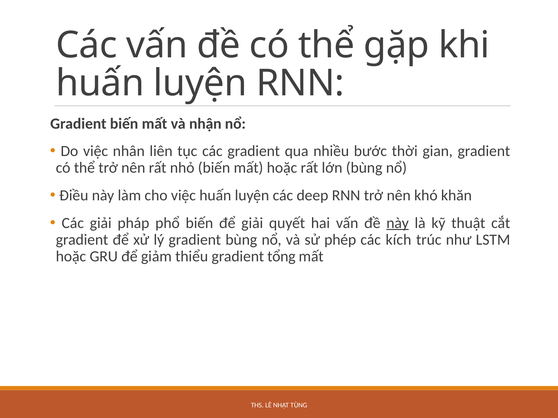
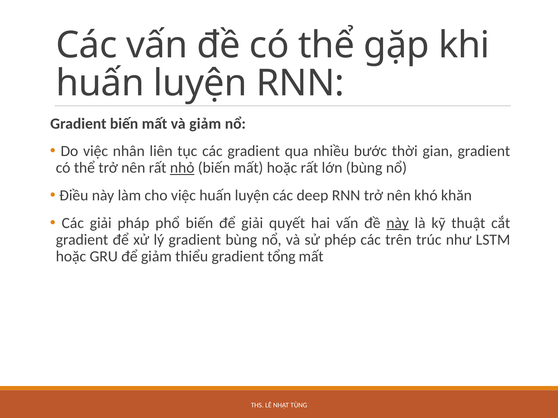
và nhận: nhận -> giảm
nhỏ underline: none -> present
kích: kích -> trên
